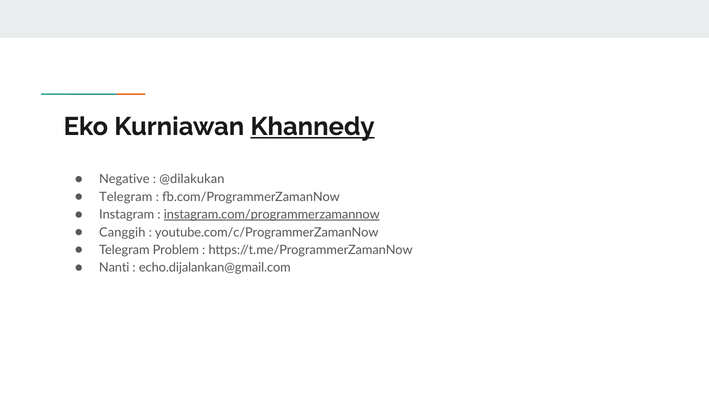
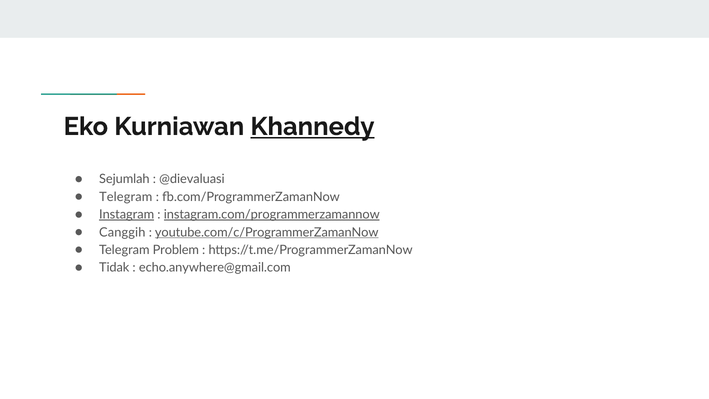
Negative: Negative -> Sejumlah
@dilakukan: @dilakukan -> @dievaluasi
Instagram underline: none -> present
youtube.com/c/ProgrammerZamanNow underline: none -> present
Nanti: Nanti -> Tidak
echo.dijalankan@gmail.com: echo.dijalankan@gmail.com -> echo.anywhere@gmail.com
